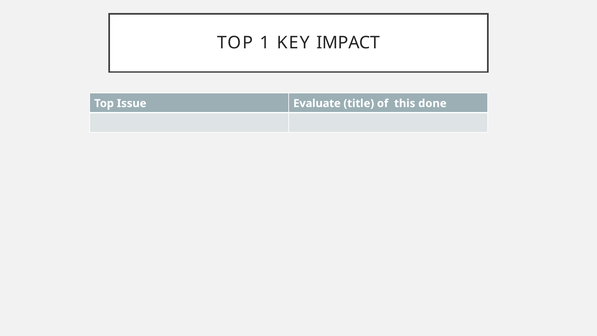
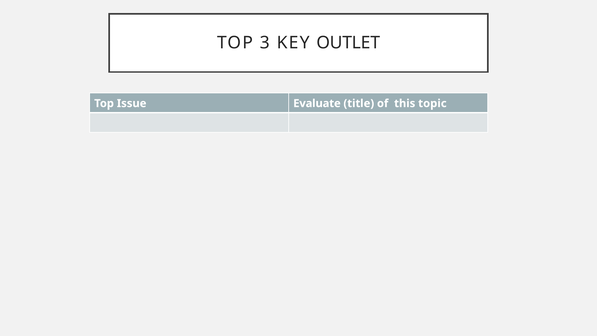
1: 1 -> 3
IMPACT: IMPACT -> OUTLET
done: done -> topic
